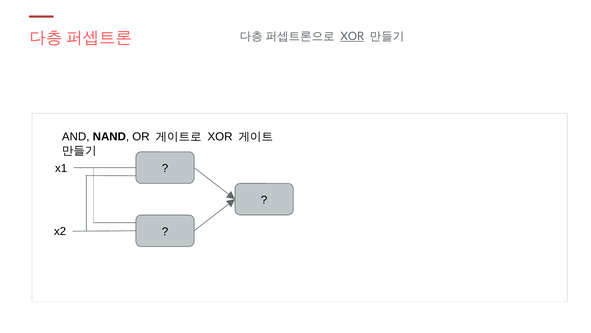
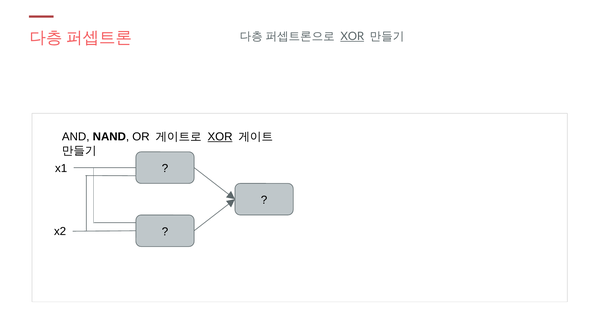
XOR at (220, 136) underline: none -> present
